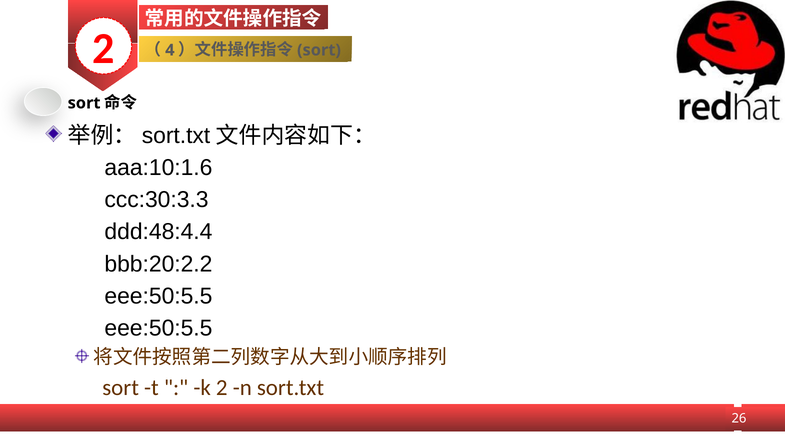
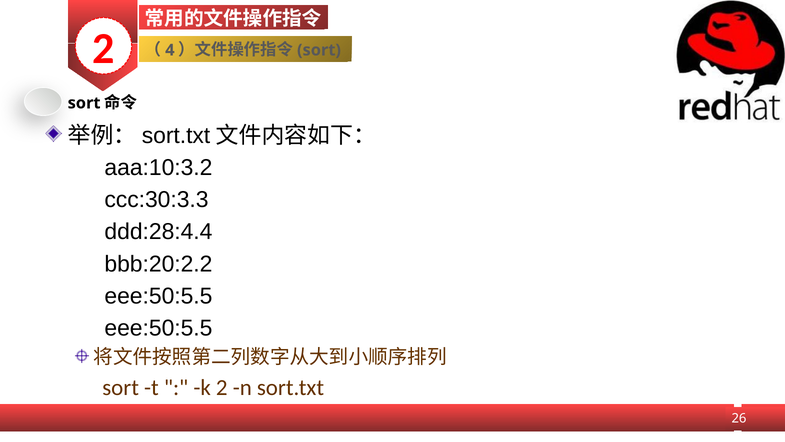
aaa:10:1.6: aaa:10:1.6 -> aaa:10:3.2
ddd:48:4.4: ddd:48:4.4 -> ddd:28:4.4
